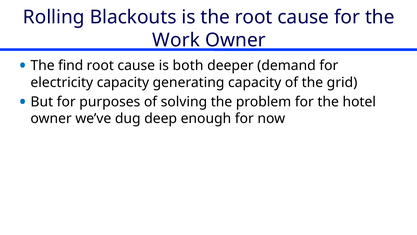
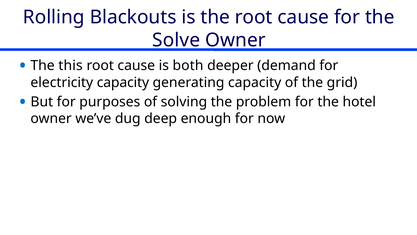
Work: Work -> Solve
find: find -> this
